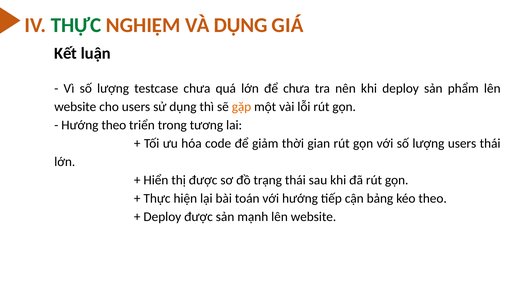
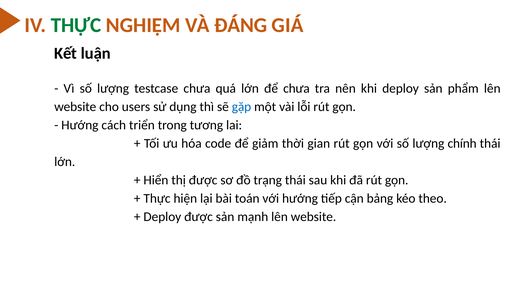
VÀ DỤNG: DỤNG -> ĐÁNG
gặp colour: orange -> blue
Hướng theo: theo -> cách
lượng users: users -> chính
